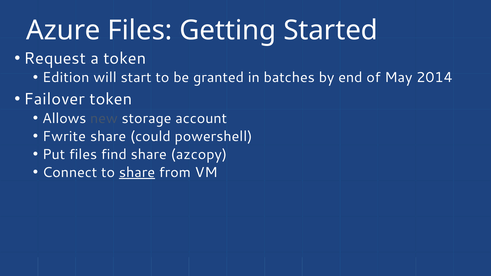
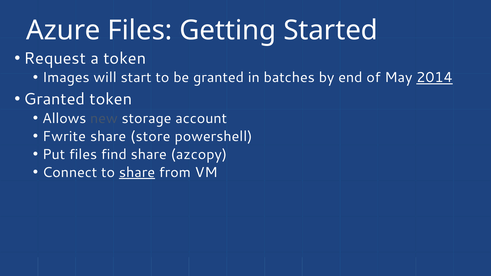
Edition: Edition -> Images
2014 underline: none -> present
Failover at (54, 99): Failover -> Granted
could: could -> store
